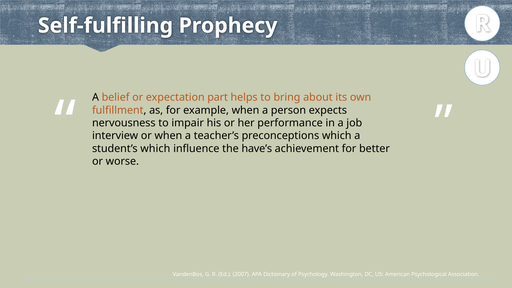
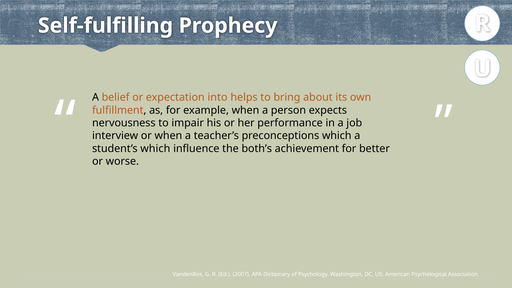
part: part -> into
have’s: have’s -> both’s
